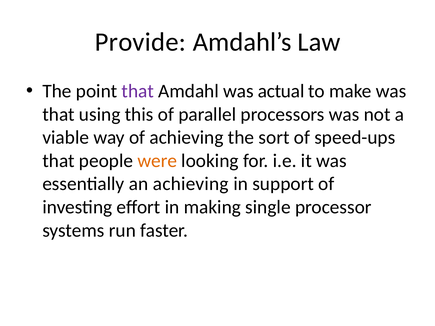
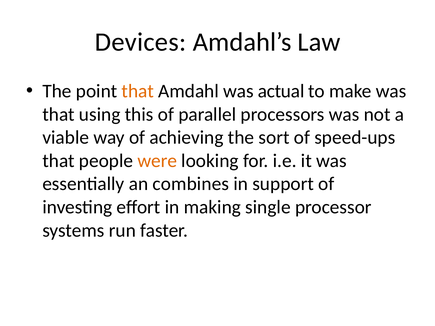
Provide: Provide -> Devices
that at (138, 91) colour: purple -> orange
an achieving: achieving -> combines
